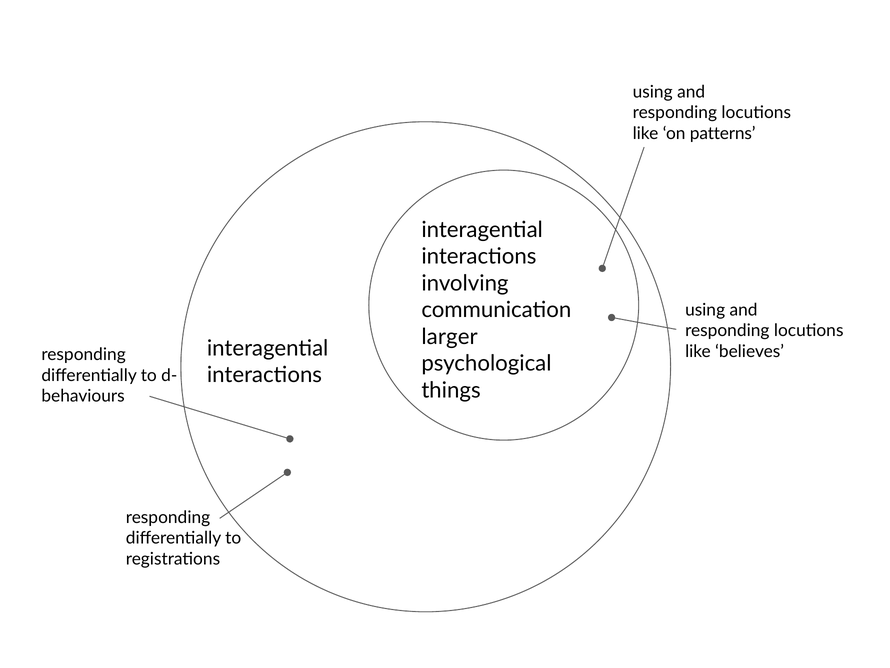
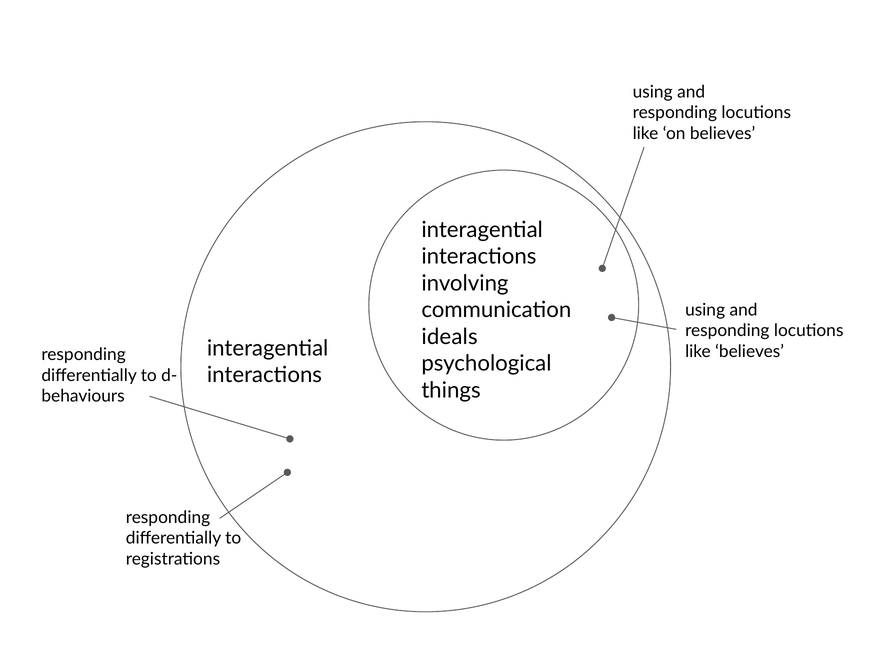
on patterns: patterns -> believes
larger: larger -> ideals
